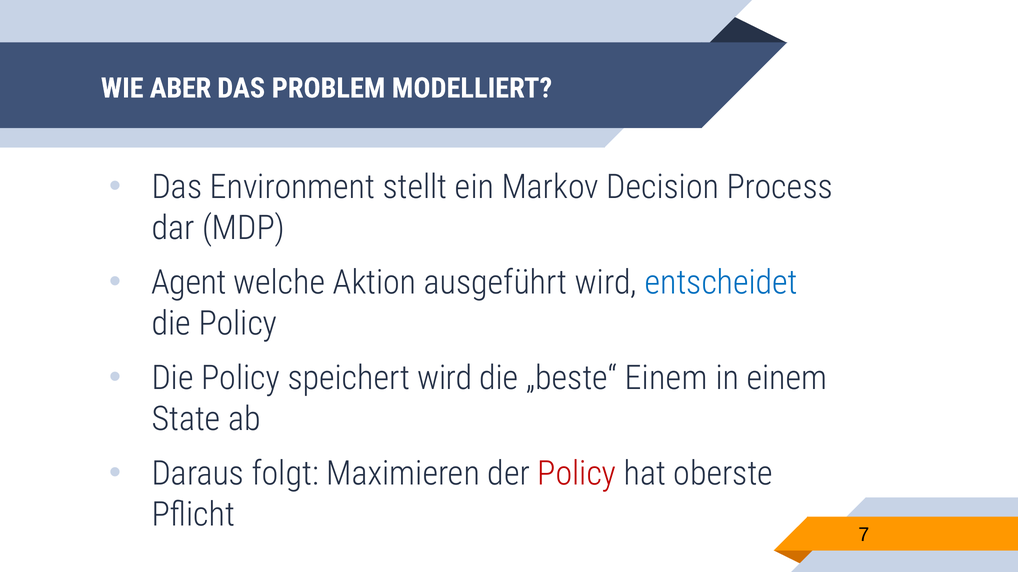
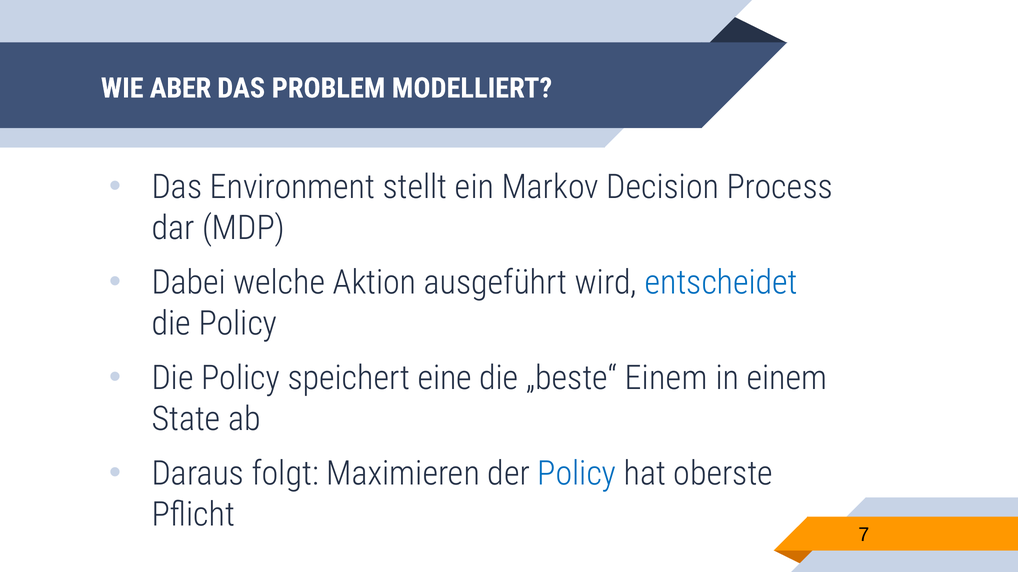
Agent: Agent -> Dabei
speichert wird: wird -> eine
Policy at (577, 474) colour: red -> blue
